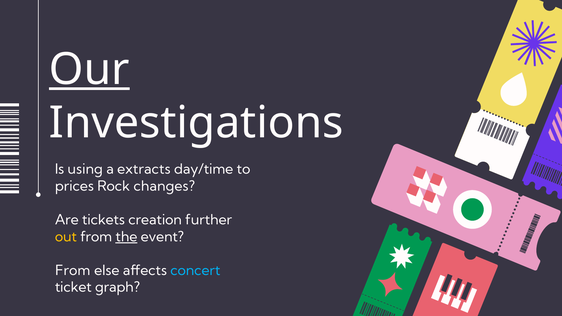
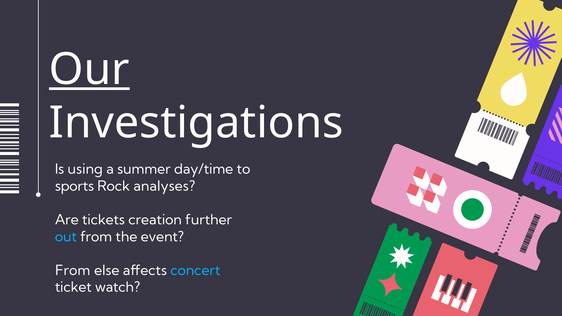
extracts: extracts -> summer
prices: prices -> sports
changes: changes -> analyses
out colour: yellow -> light blue
the underline: present -> none
graph: graph -> watch
